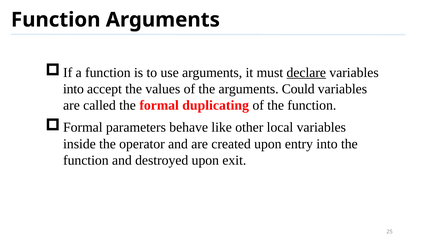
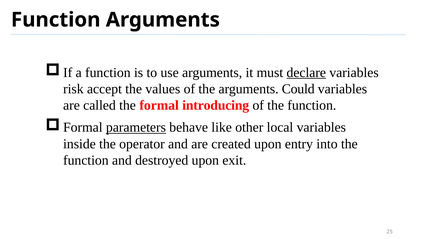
into at (73, 89): into -> risk
duplicating: duplicating -> introducing
parameters underline: none -> present
